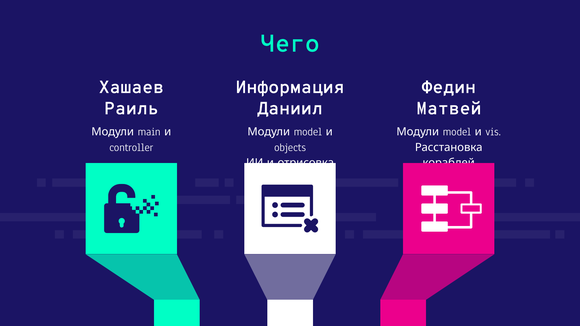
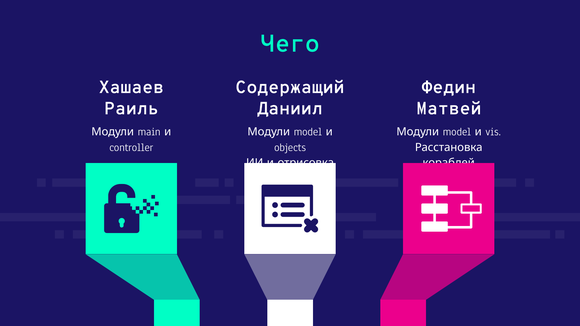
Информация: Информация -> Содержащий
